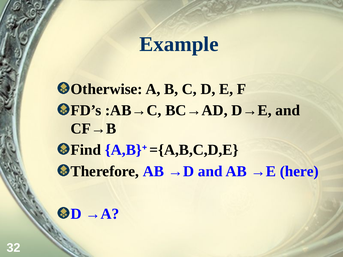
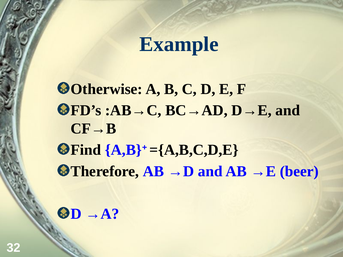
here: here -> beer
